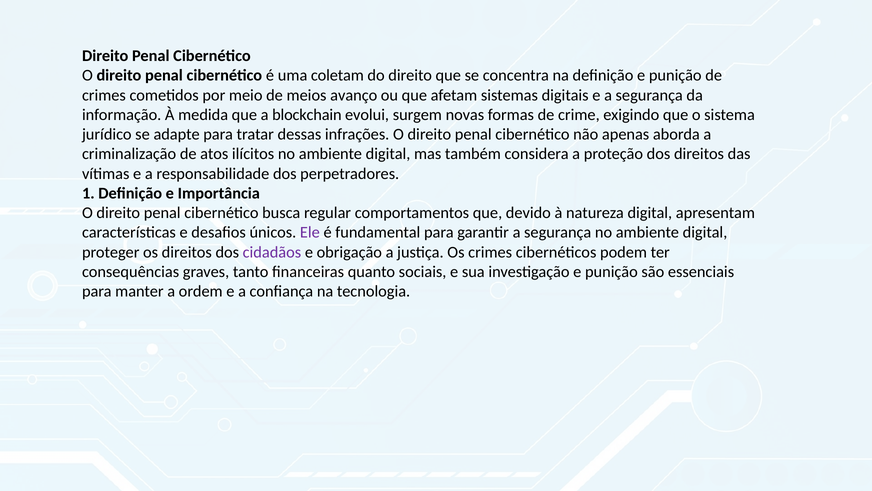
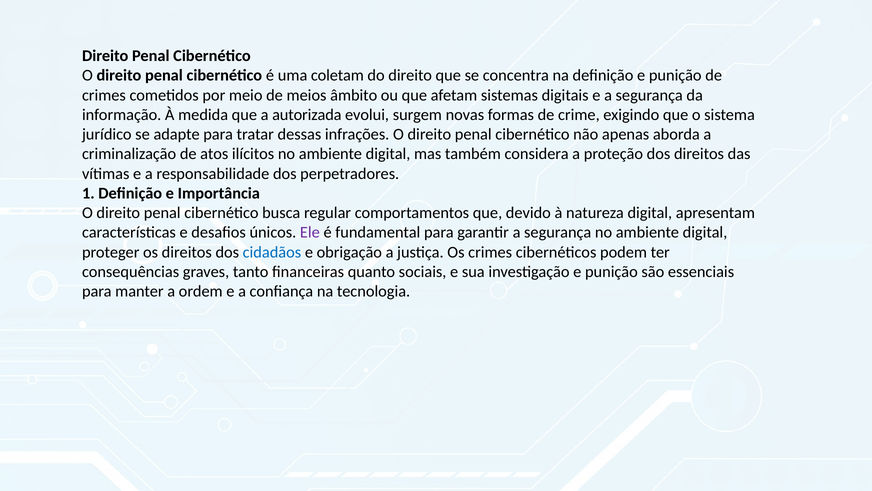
avanço: avanço -> âmbito
blockchain: blockchain -> autorizada
cidadãos colour: purple -> blue
